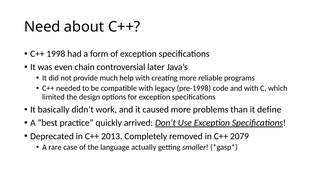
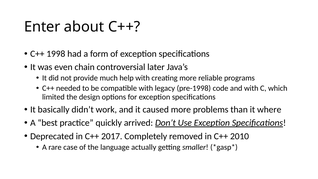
Need: Need -> Enter
define: define -> where
2013: 2013 -> 2017
2079: 2079 -> 2010
